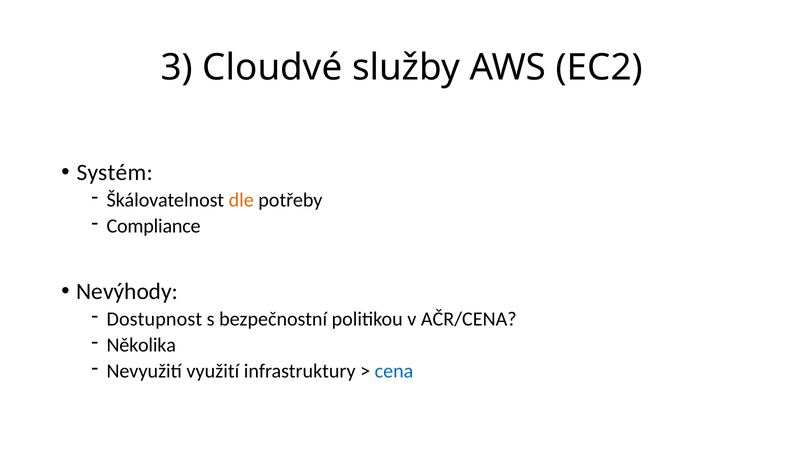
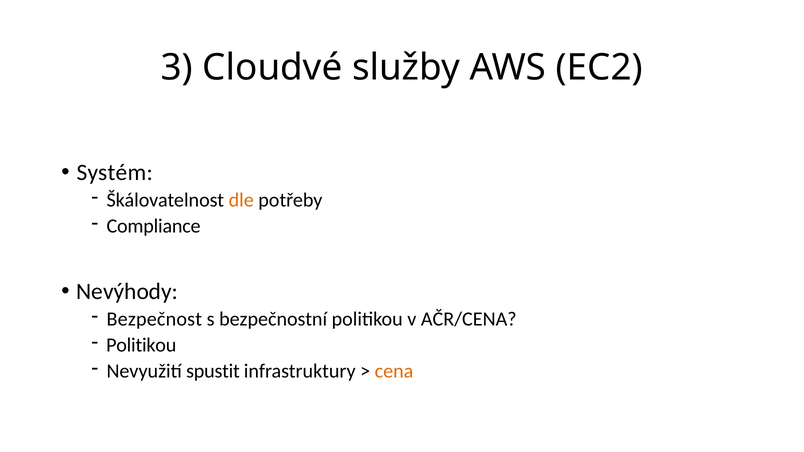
Dostupnost: Dostupnost -> Bezpečnost
Několika at (141, 345): Několika -> Politikou
využití: využití -> spustit
cena colour: blue -> orange
